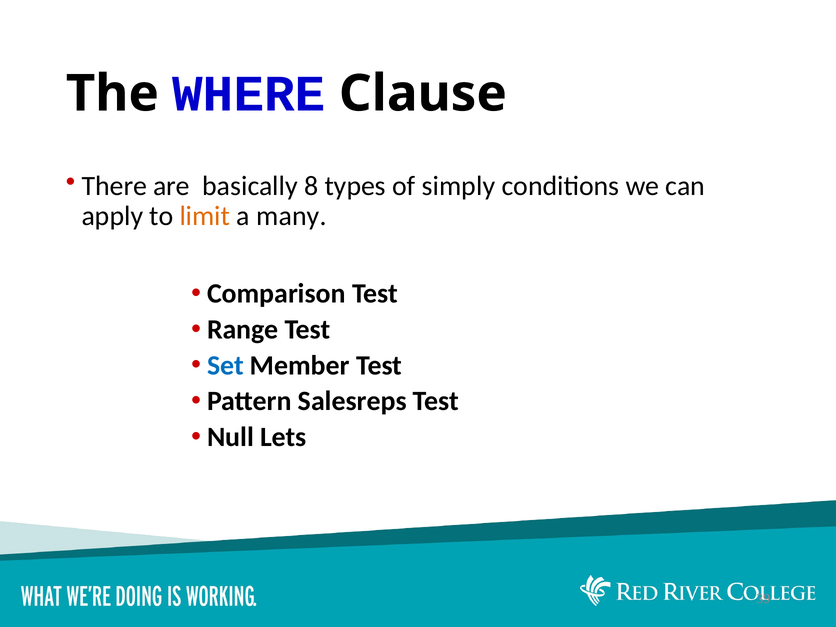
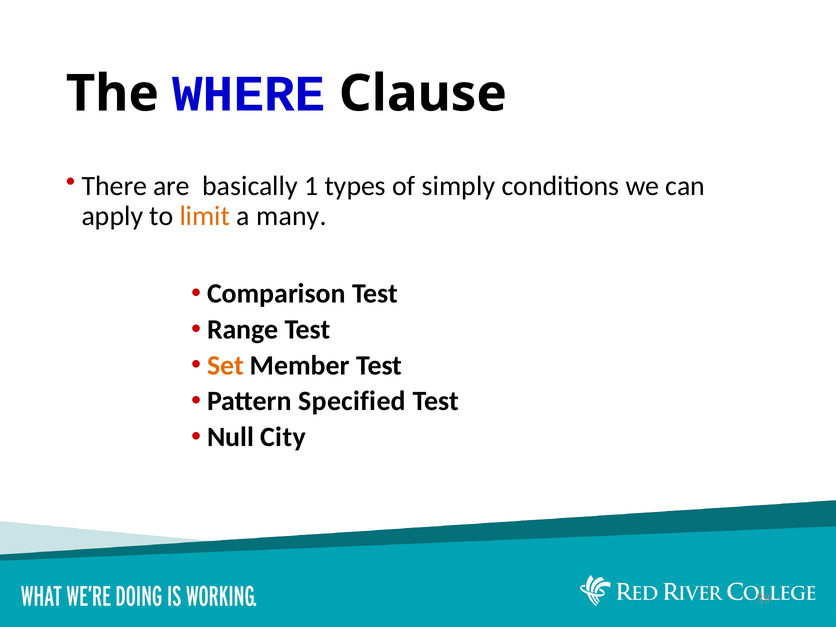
8: 8 -> 1
Set colour: blue -> orange
Salesreps: Salesreps -> Specified
Lets: Lets -> City
